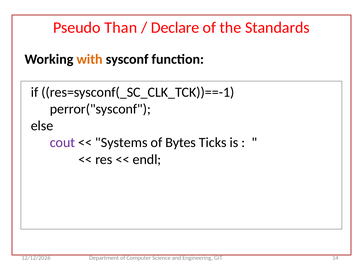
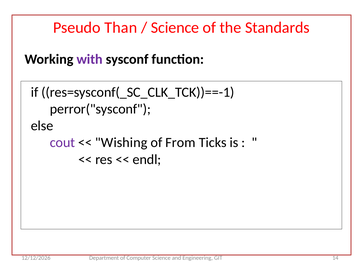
Declare at (175, 27): Declare -> Science
with colour: orange -> purple
Systems: Systems -> Wishing
Bytes: Bytes -> From
